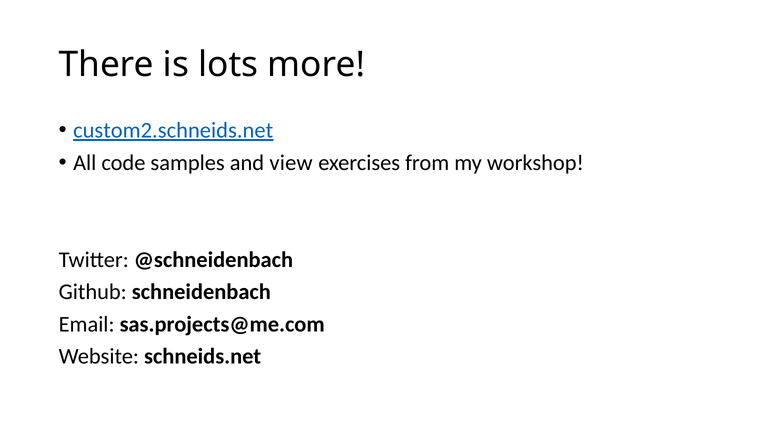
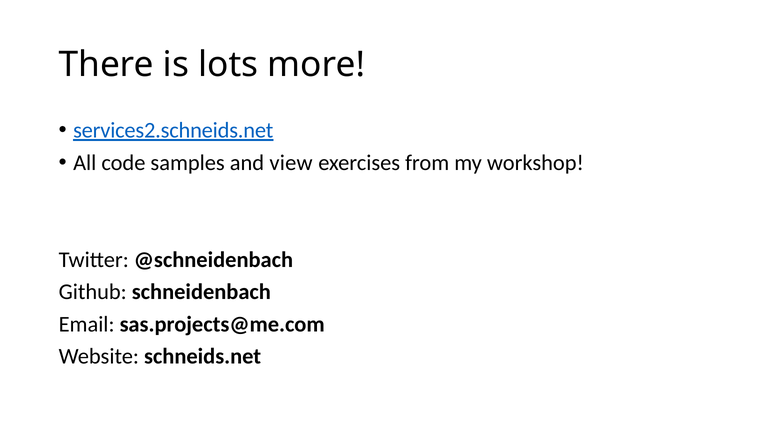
custom2.schneids.net: custom2.schneids.net -> services2.schneids.net
